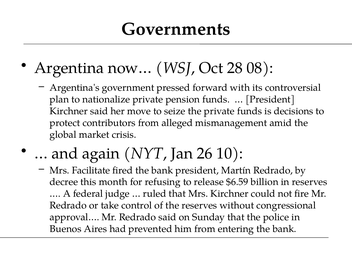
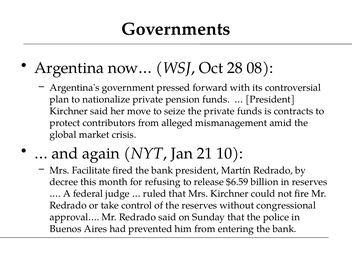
decisions: decisions -> contracts
26: 26 -> 21
